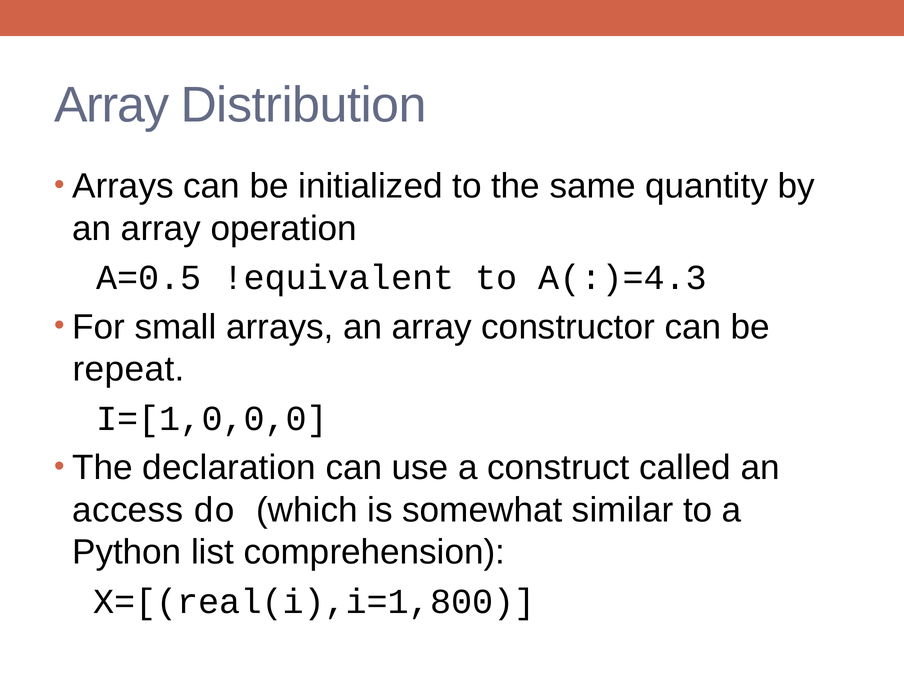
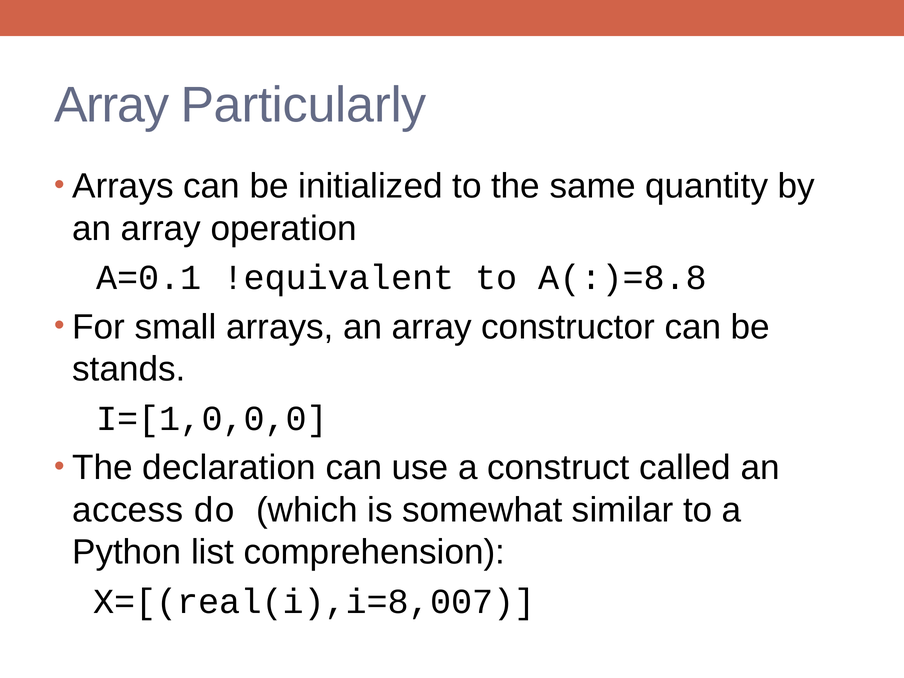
Distribution: Distribution -> Particularly
A=0.5: A=0.5 -> A=0.1
A(:)=4.3: A(:)=4.3 -> A(:)=8.8
repeat: repeat -> stands
X=[(real(i),i=1,800: X=[(real(i),i=1,800 -> X=[(real(i),i=8,007
